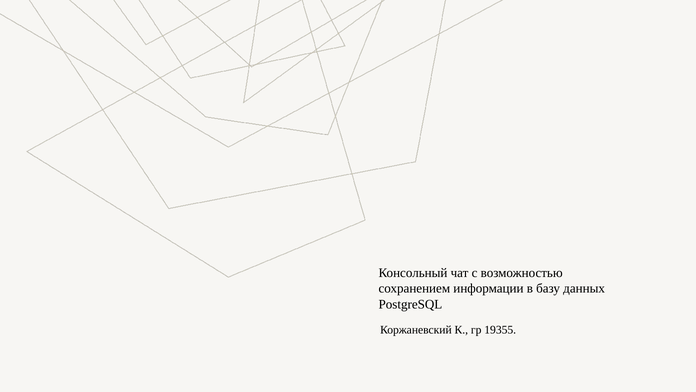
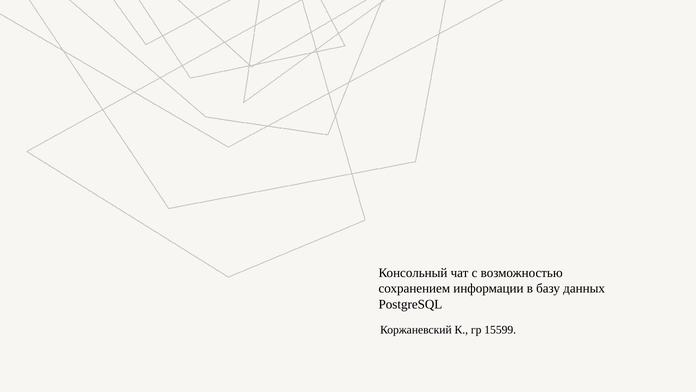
19355: 19355 -> 15599
